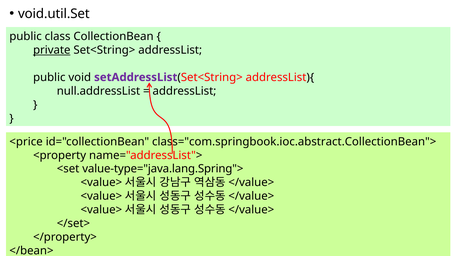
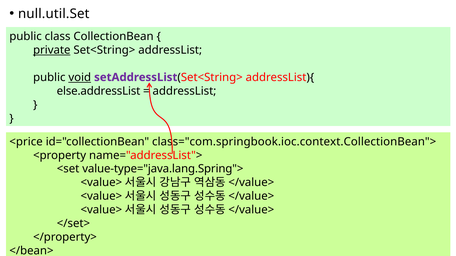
void.util.Set: void.util.Set -> null.util.Set
void underline: none -> present
null.addressList: null.addressList -> else.addressList
class="com.springbook.ioc.abstract.CollectionBean">: class="com.springbook.ioc.abstract.CollectionBean"> -> class="com.springbook.ioc.context.CollectionBean">
